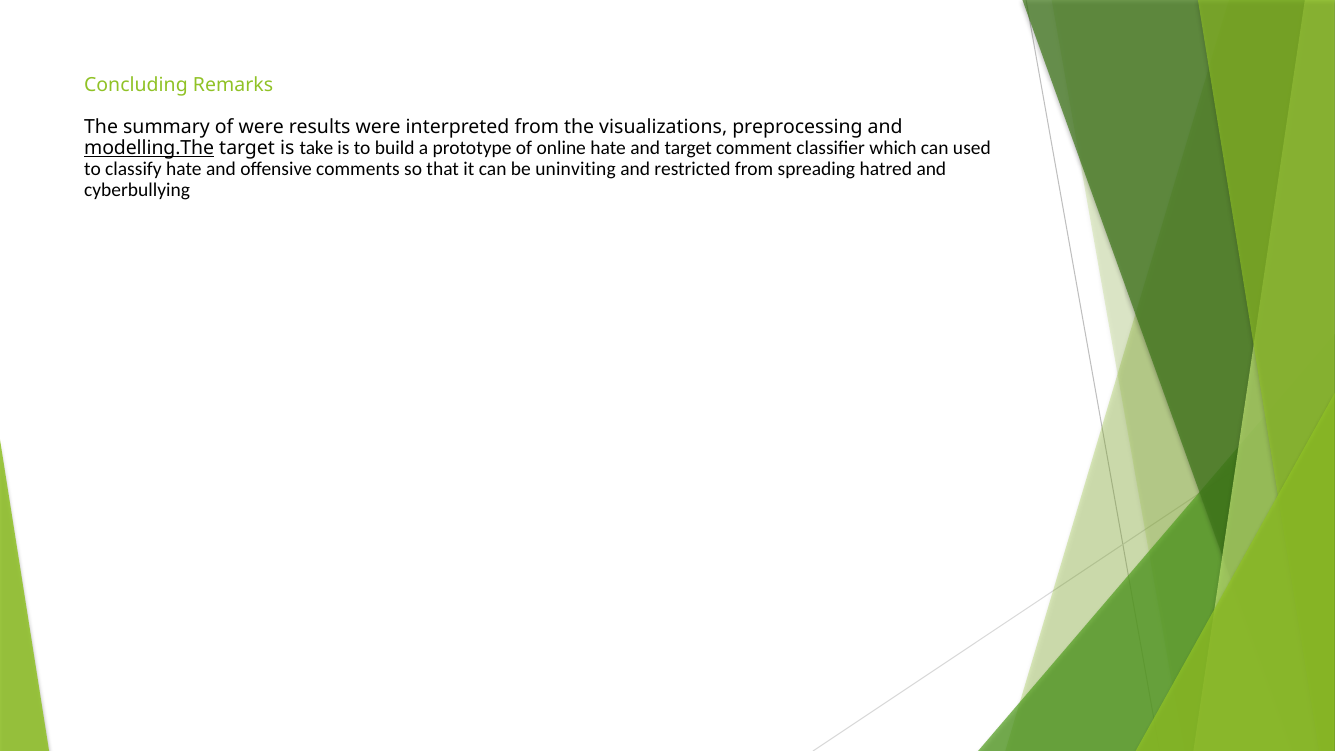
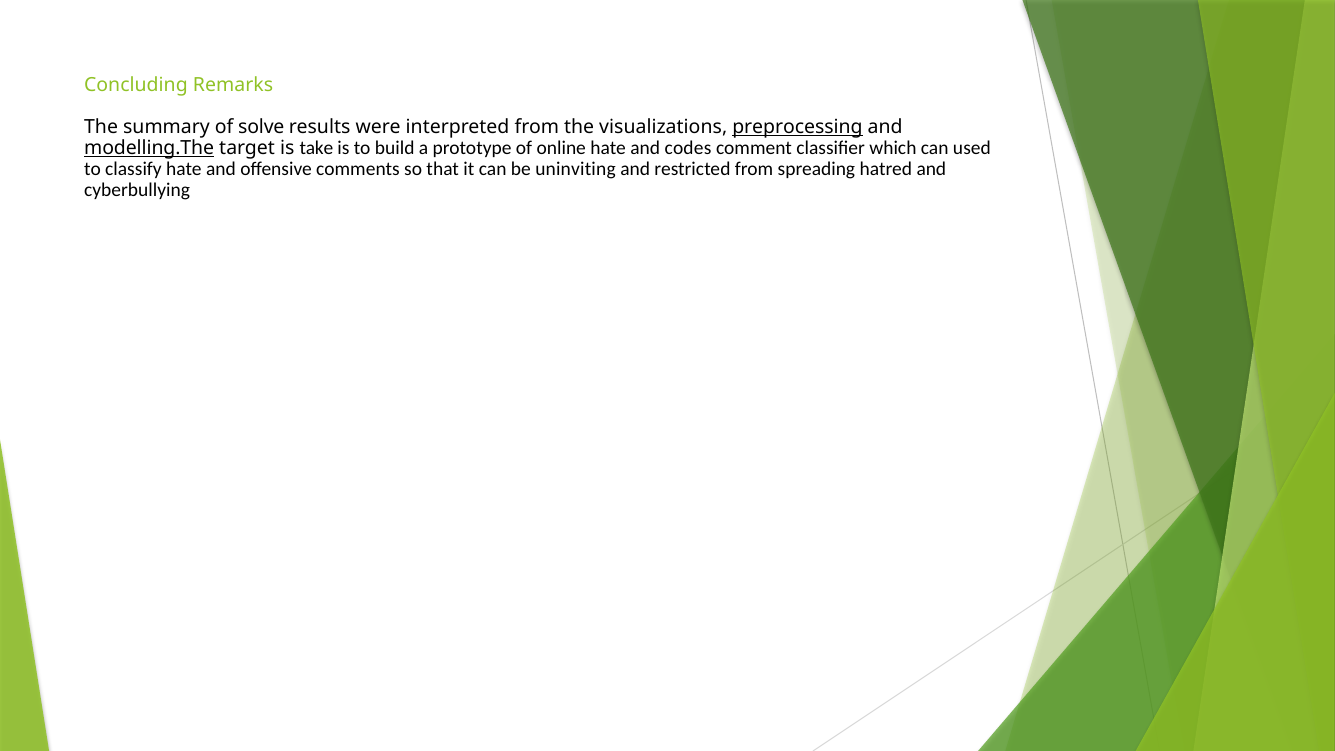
of were: were -> solve
preprocessing underline: none -> present
and target: target -> codes
